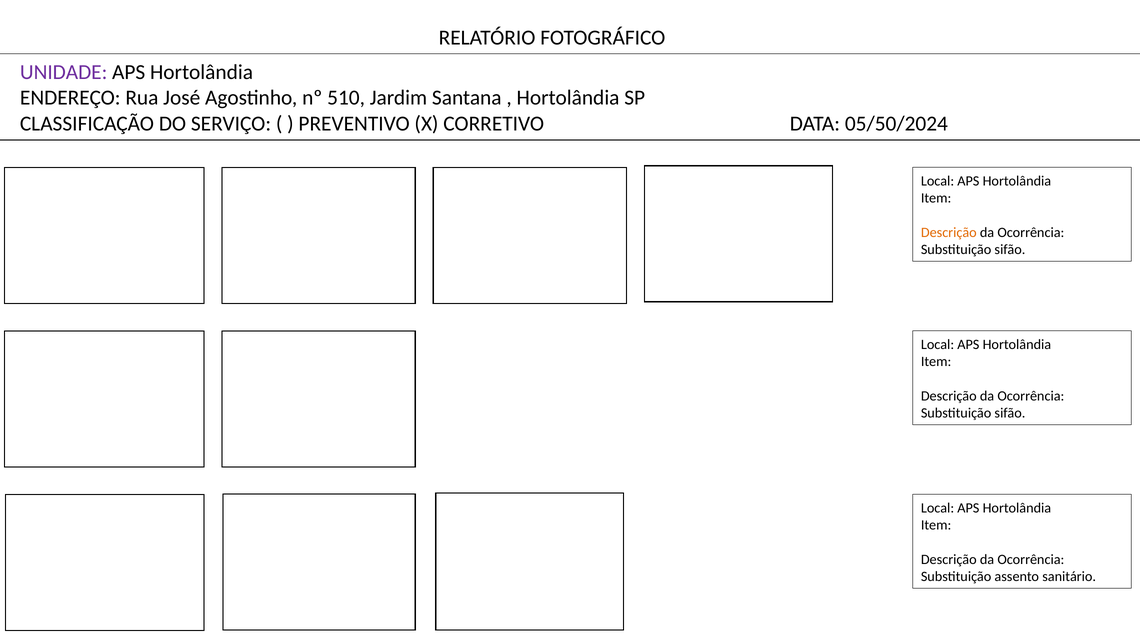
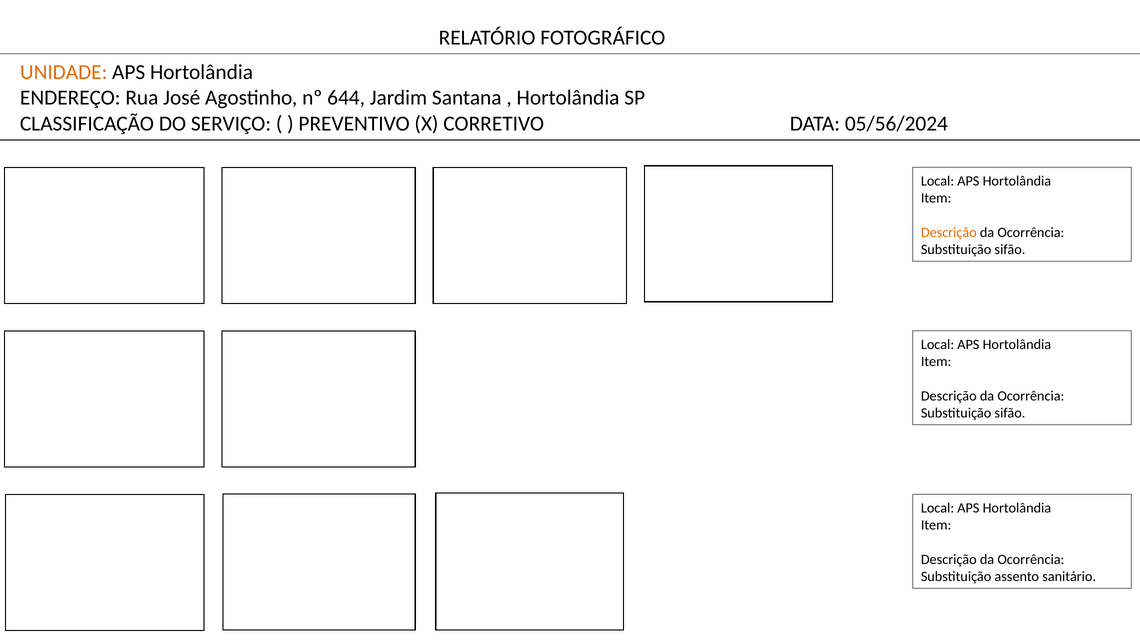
UNIDADE colour: purple -> orange
510: 510 -> 644
05/50/2024: 05/50/2024 -> 05/56/2024
